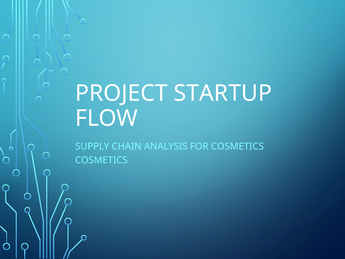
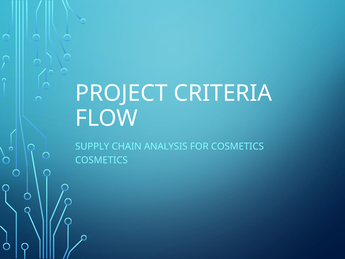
STARTUP: STARTUP -> CRITERIA
